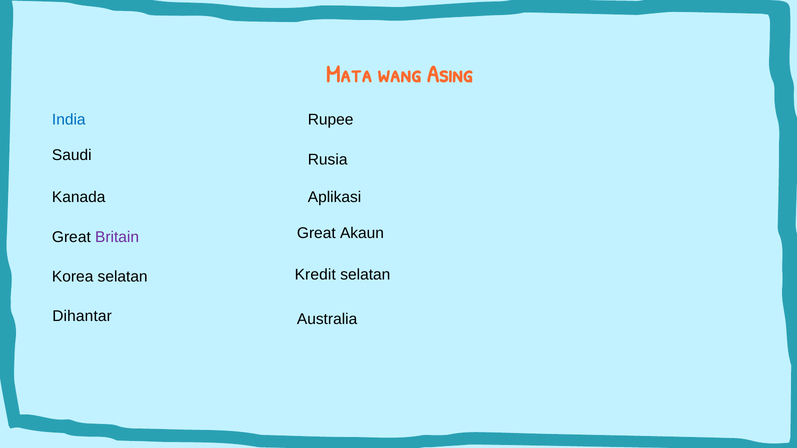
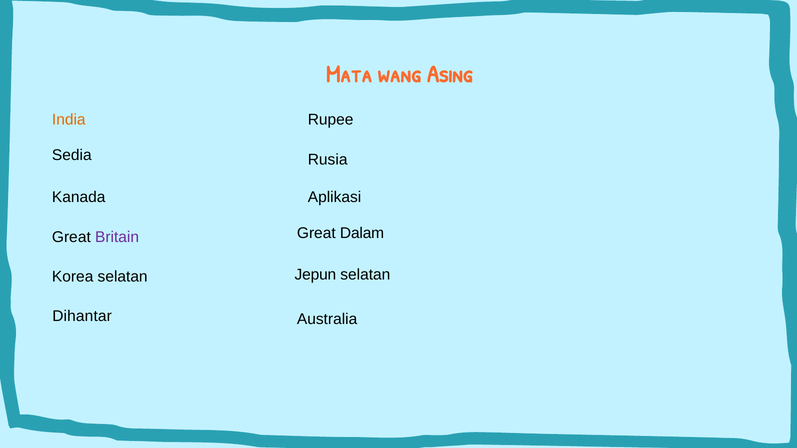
India colour: blue -> orange
Saudi: Saudi -> Sedia
Akaun: Akaun -> Dalam
Kredit: Kredit -> Jepun
